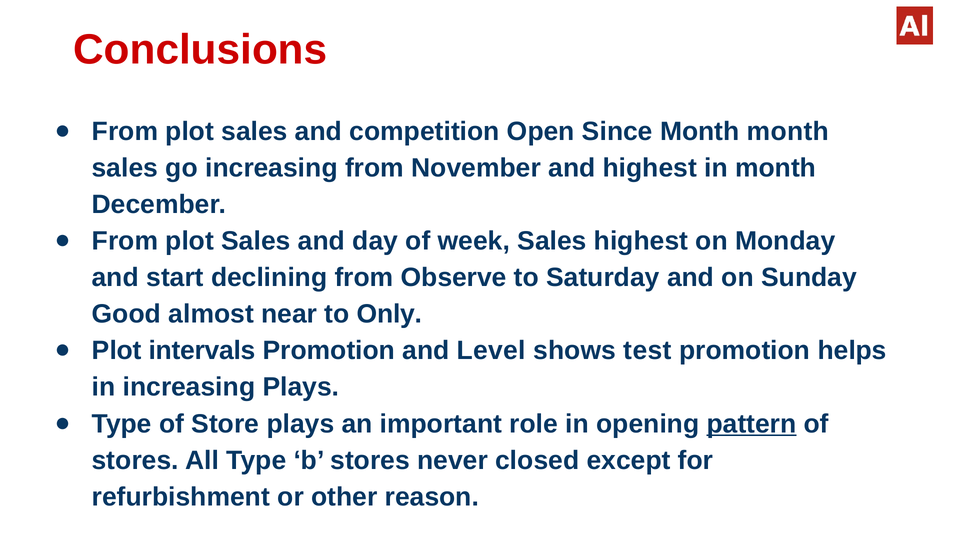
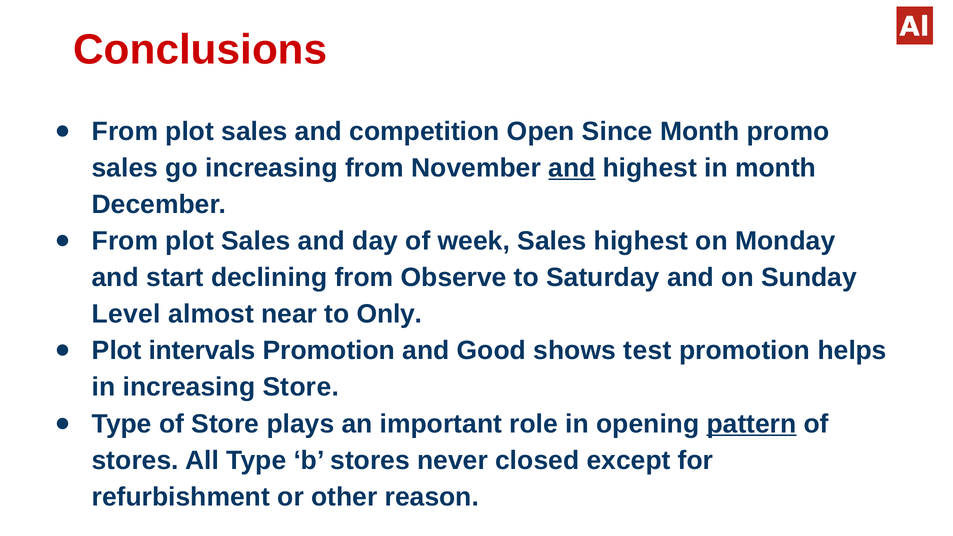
Month month: month -> promo
and at (572, 168) underline: none -> present
Good: Good -> Level
Level: Level -> Good
increasing Plays: Plays -> Store
